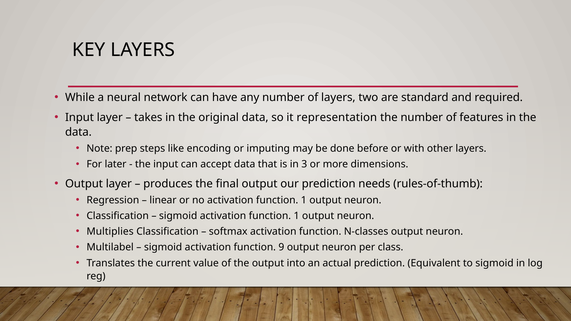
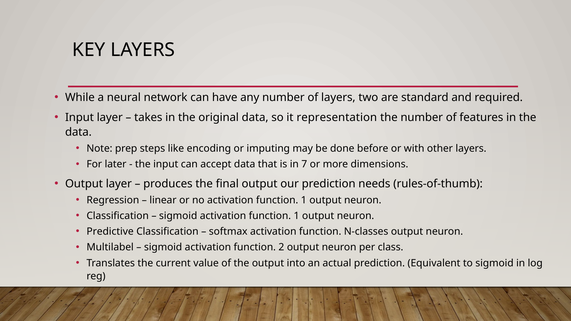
3: 3 -> 7
Multiplies: Multiplies -> Predictive
9: 9 -> 2
